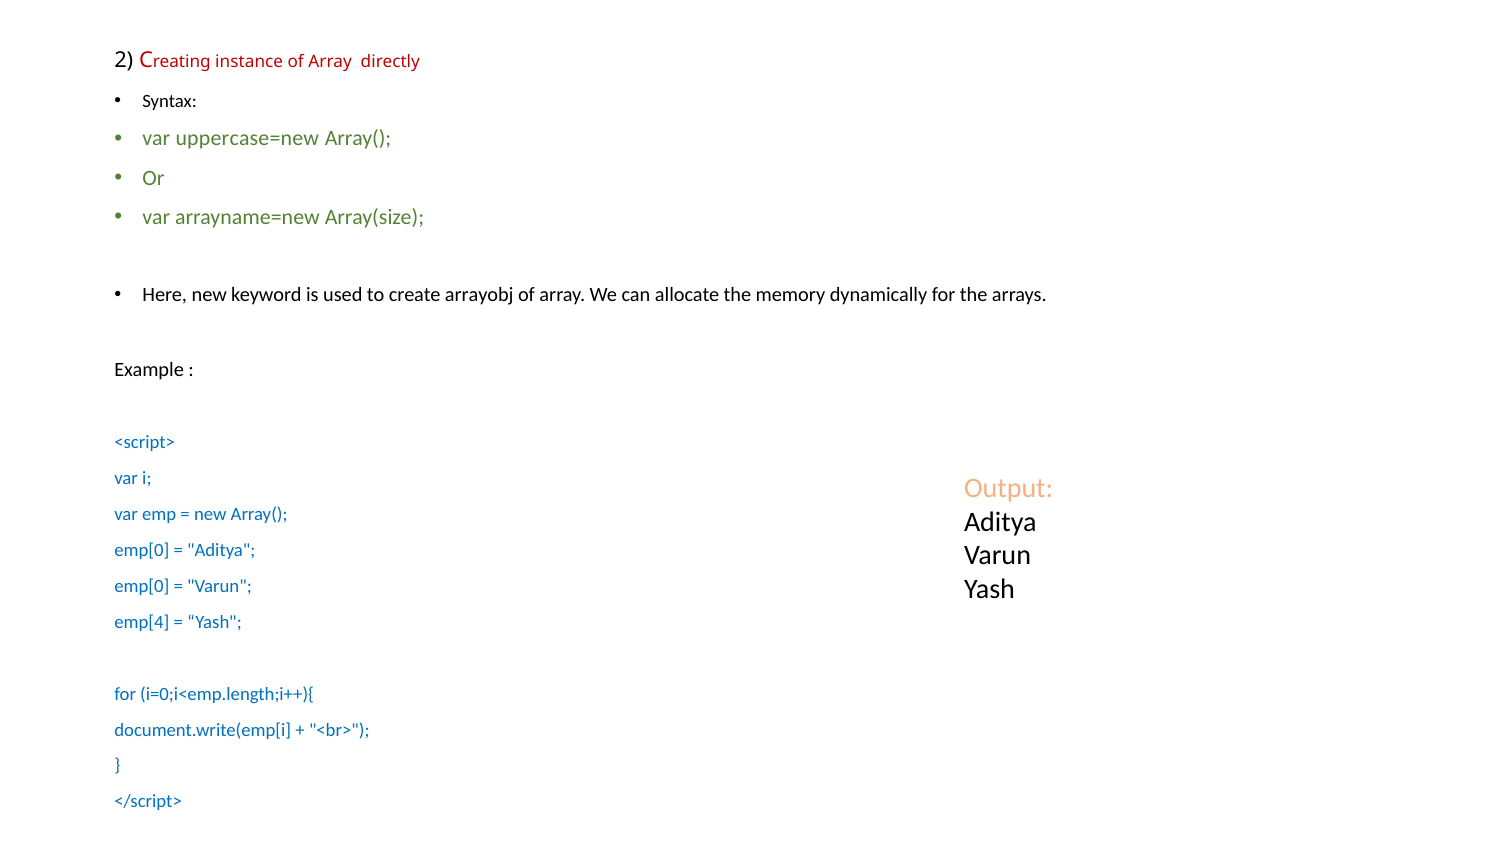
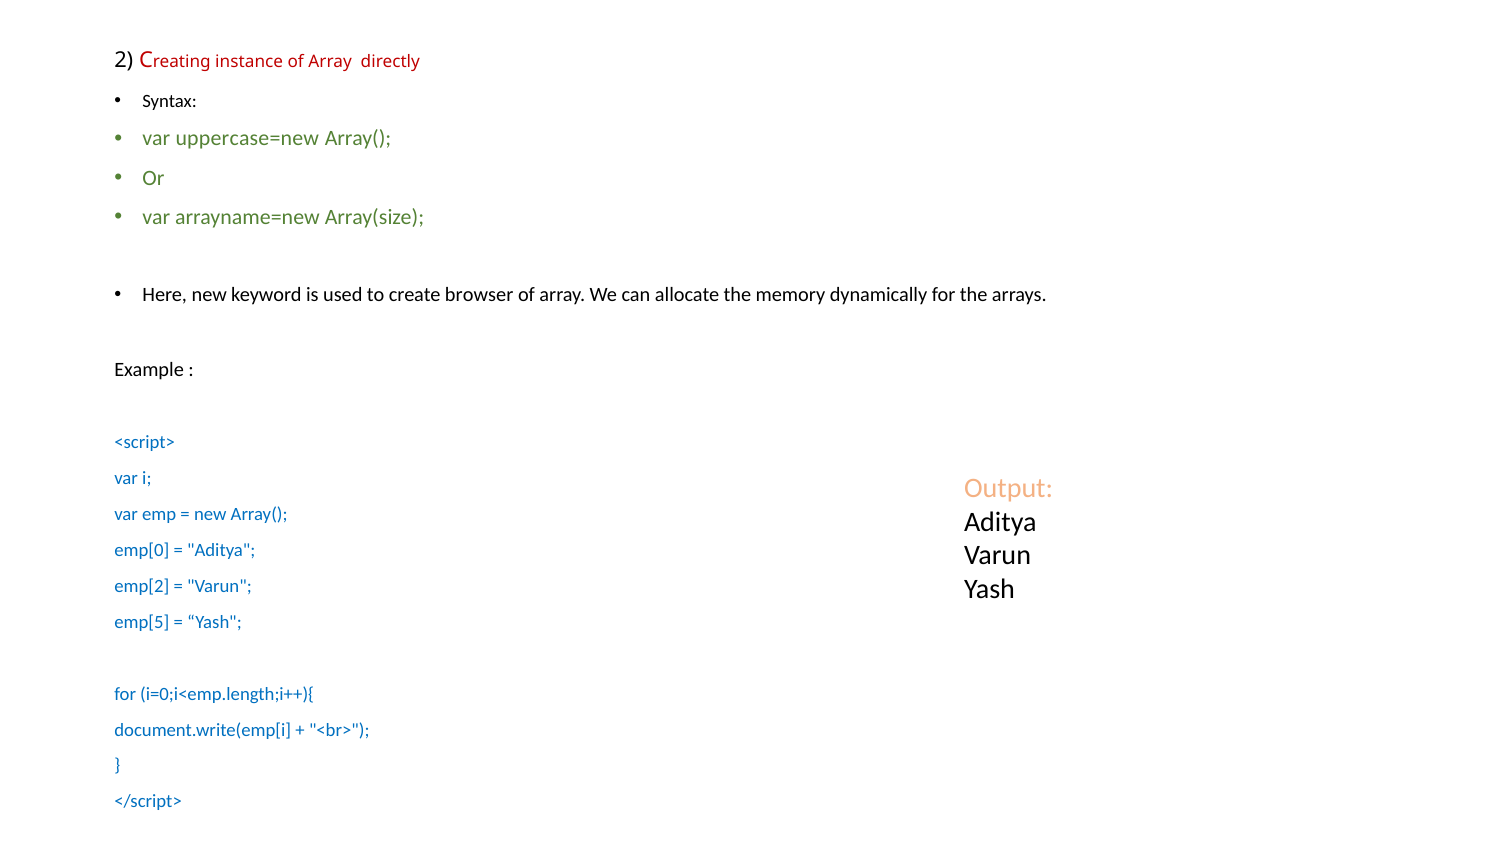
arrayobj: arrayobj -> browser
emp[0 at (142, 586): emp[0 -> emp[2
emp[4: emp[4 -> emp[5
